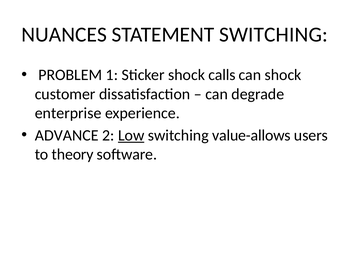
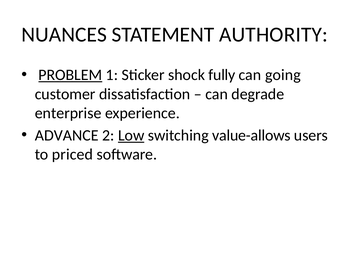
STATEMENT SWITCHING: SWITCHING -> AUTHORITY
PROBLEM underline: none -> present
calls: calls -> fully
can shock: shock -> going
theory: theory -> priced
